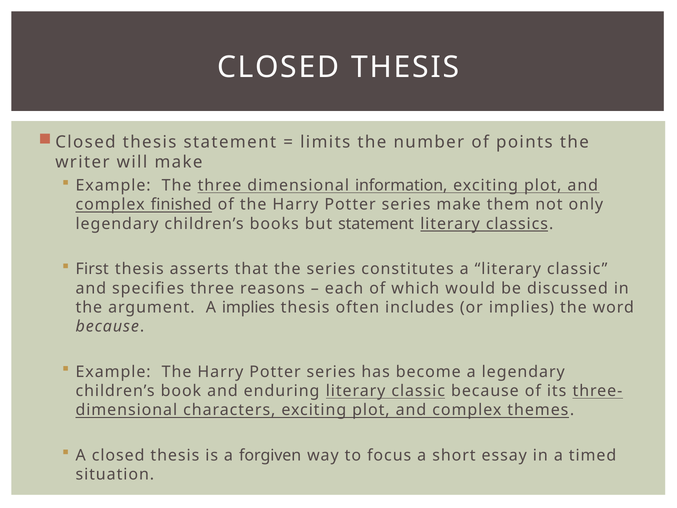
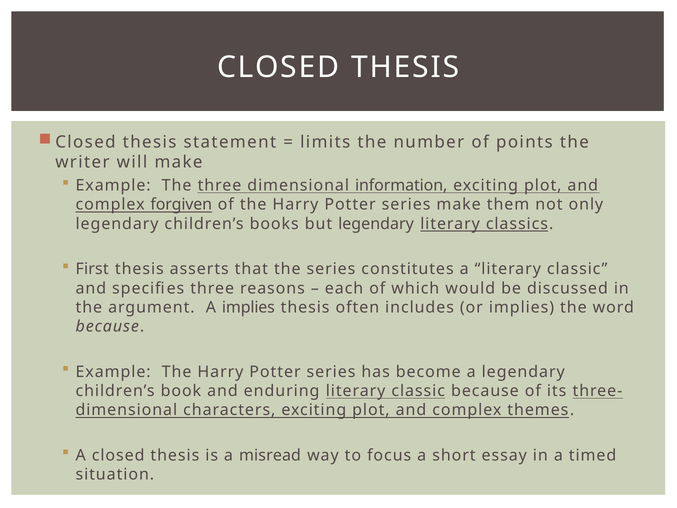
finished: finished -> forgiven
but statement: statement -> legendary
forgiven: forgiven -> misread
